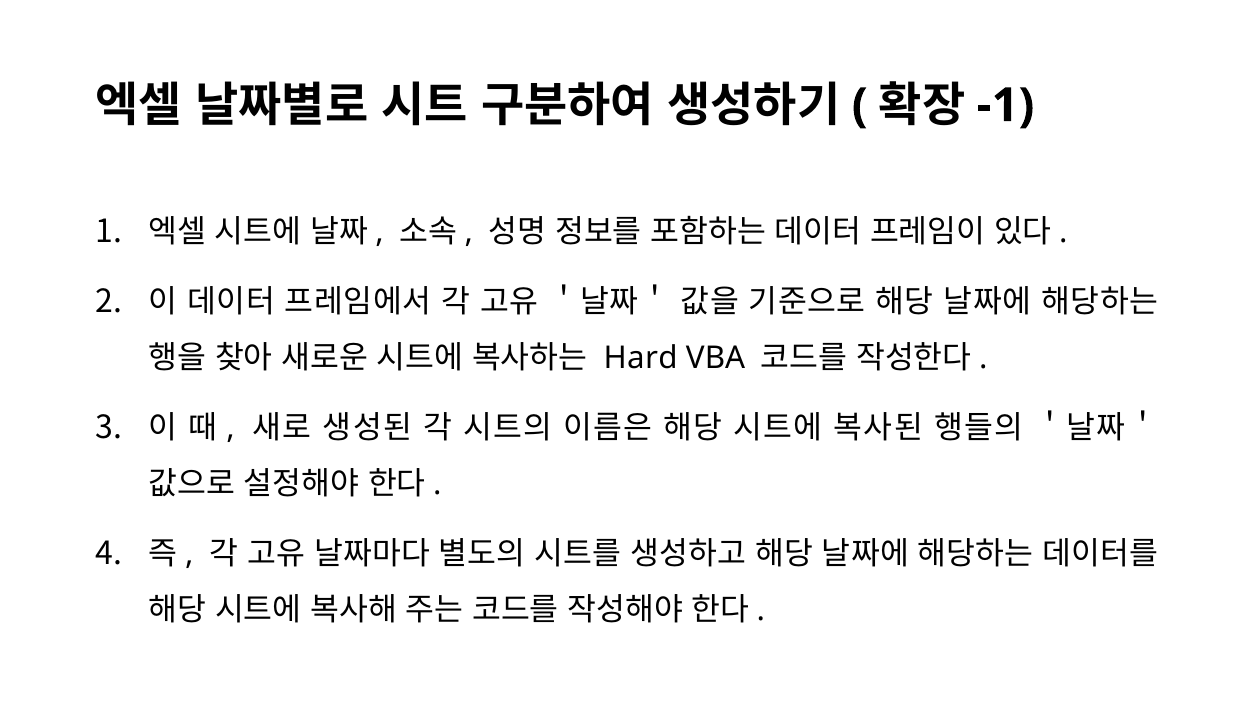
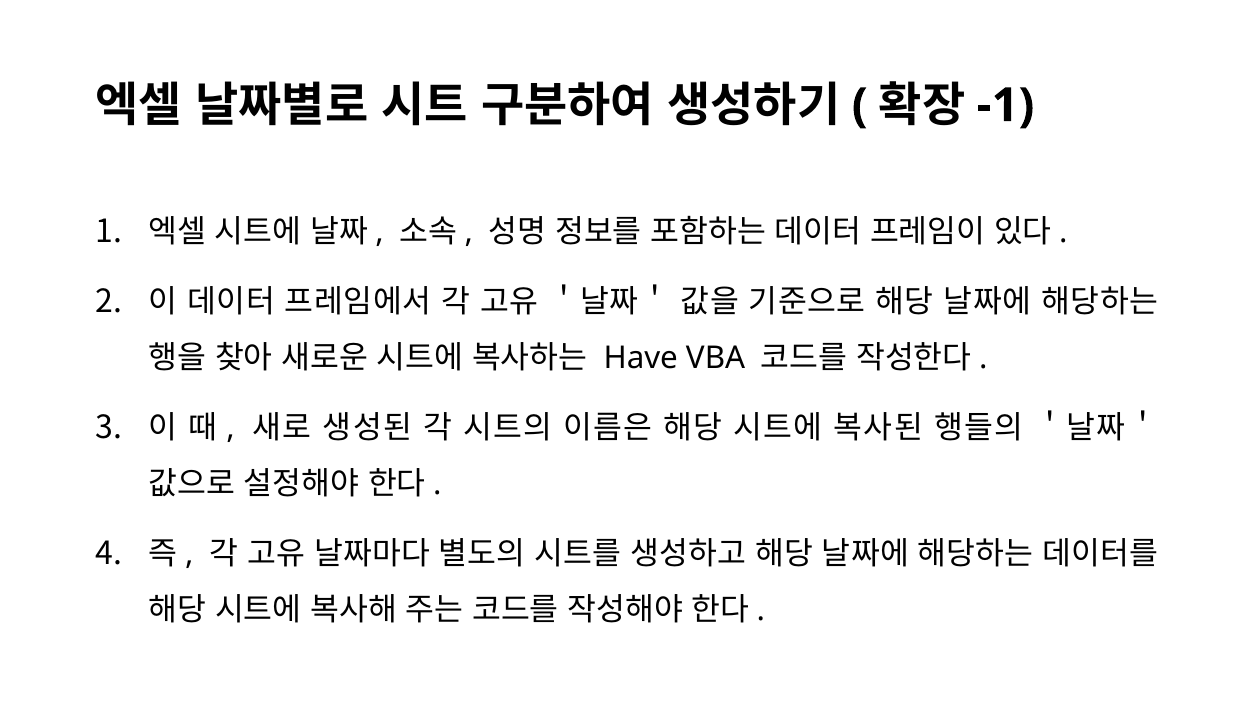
Hard: Hard -> Have
